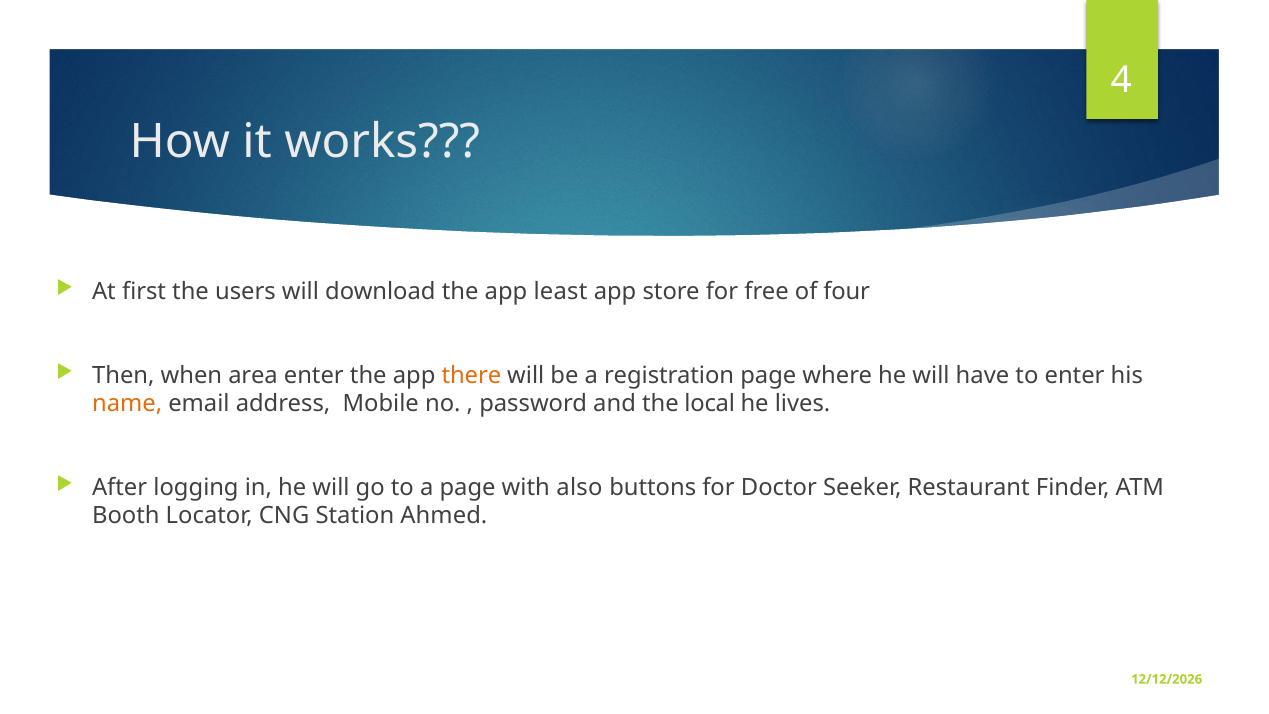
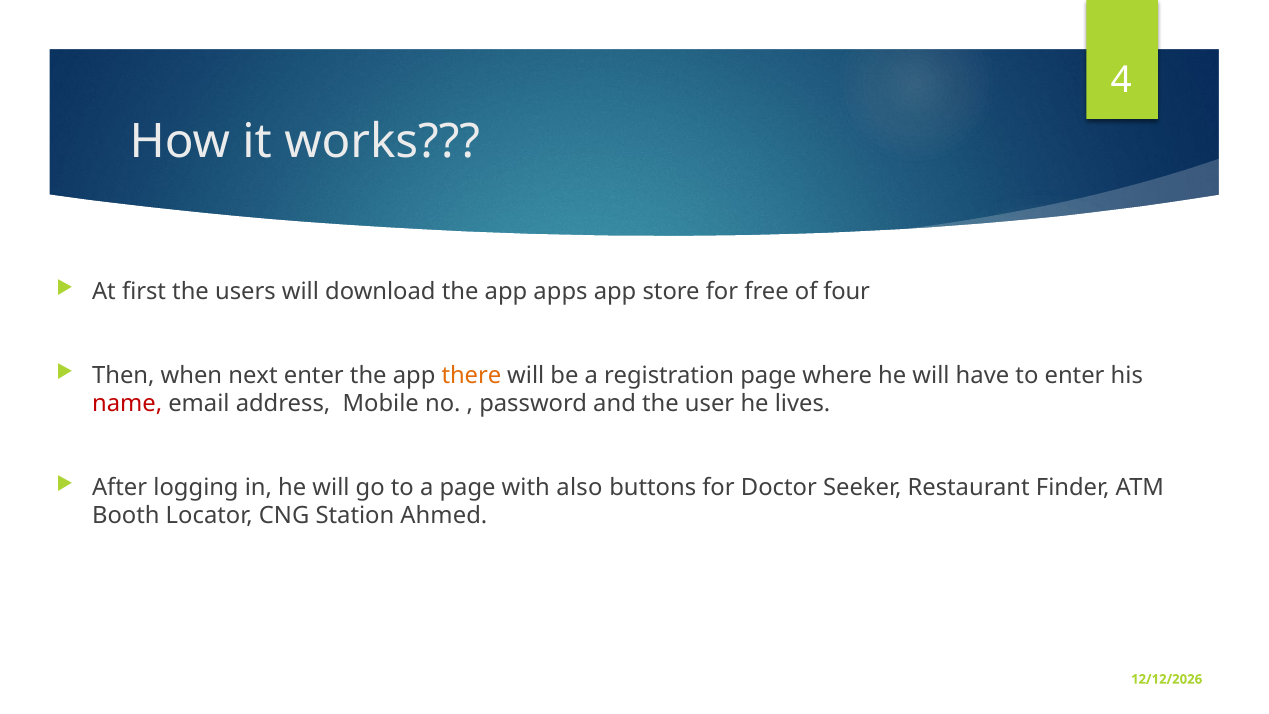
least: least -> apps
area: area -> next
name colour: orange -> red
local: local -> user
